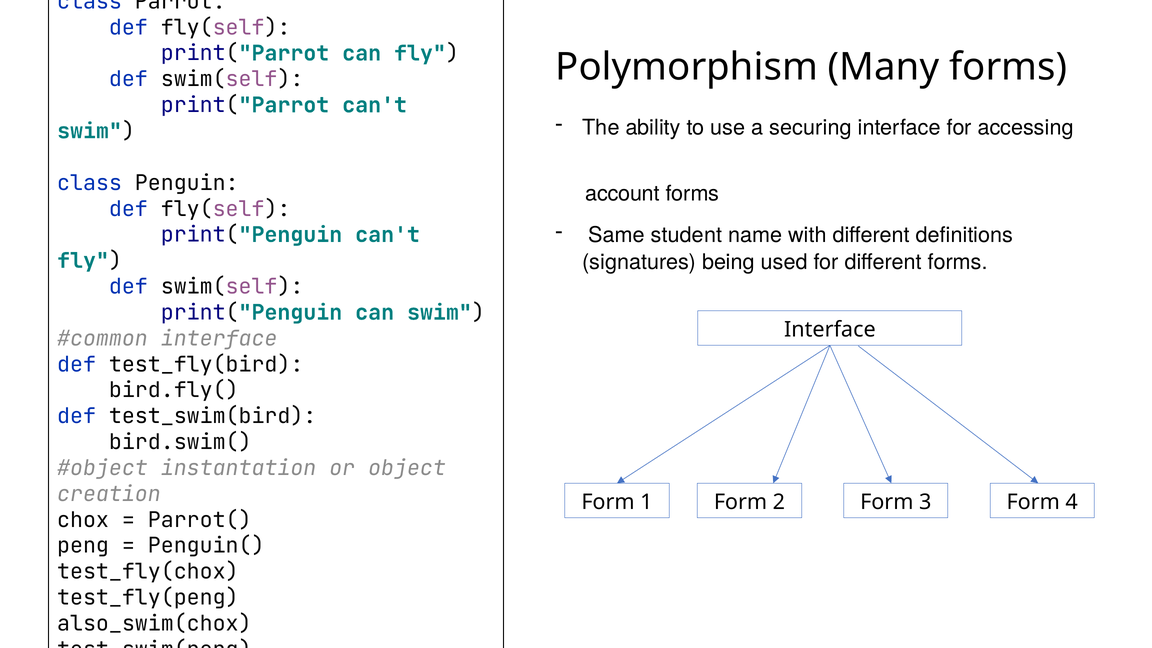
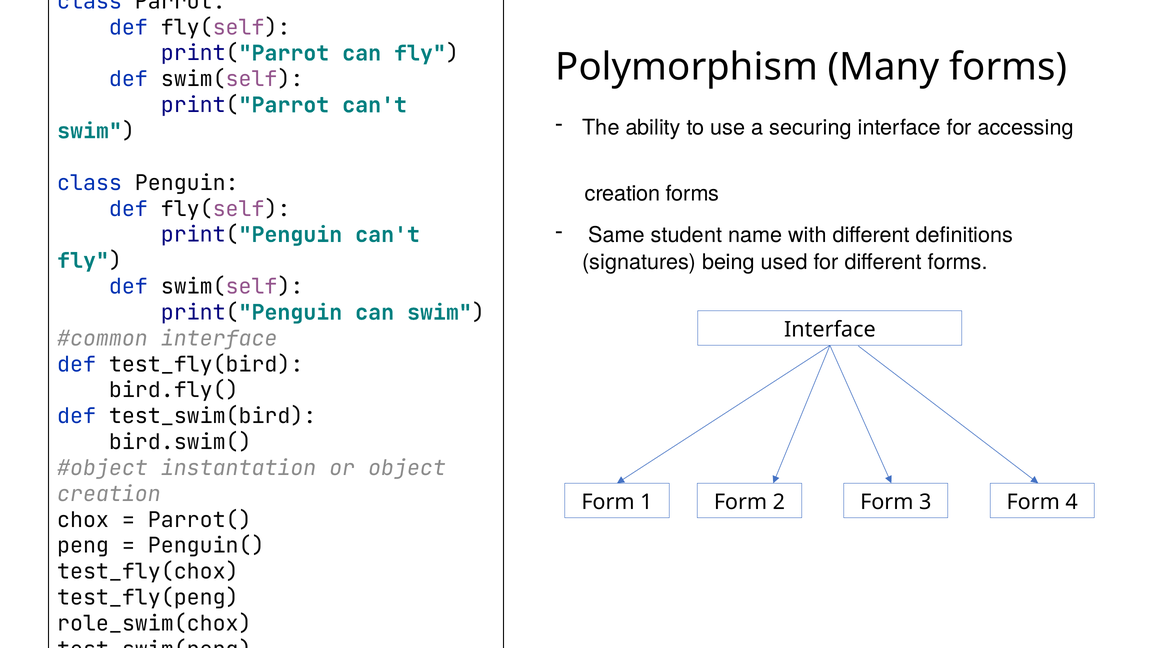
account at (623, 194): account -> creation
also_swim(chox: also_swim(chox -> role_swim(chox
